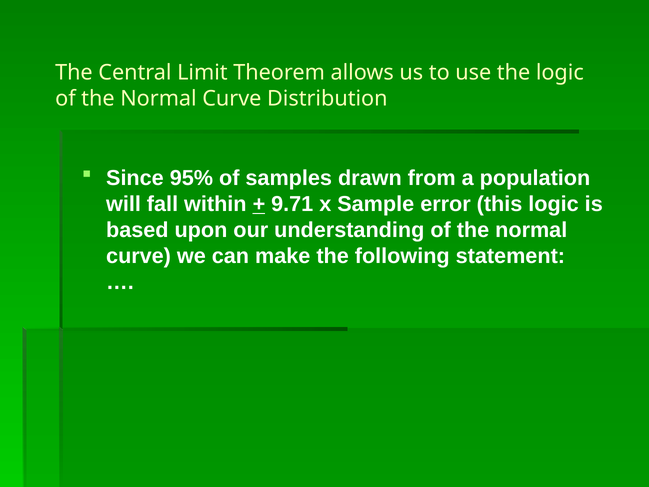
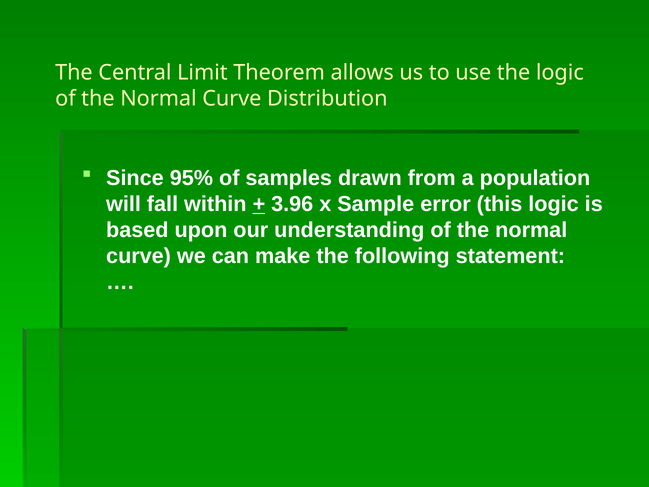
9.71: 9.71 -> 3.96
